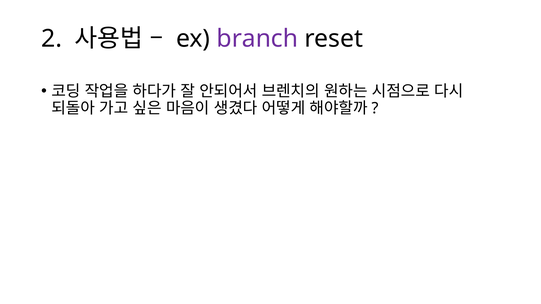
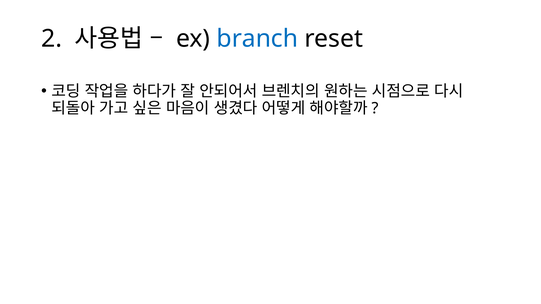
branch colour: purple -> blue
